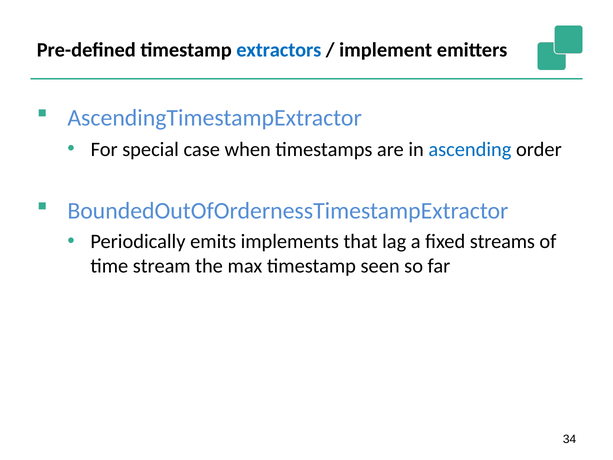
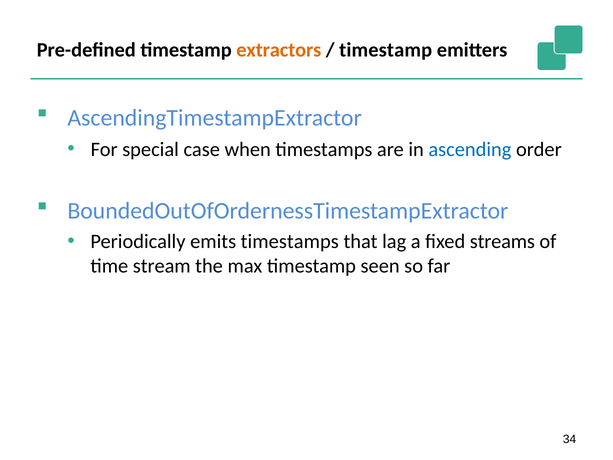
extractors colour: blue -> orange
implement at (386, 50): implement -> timestamp
emits implements: implements -> timestamps
